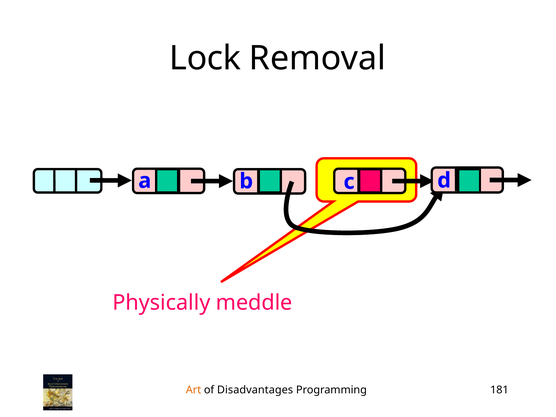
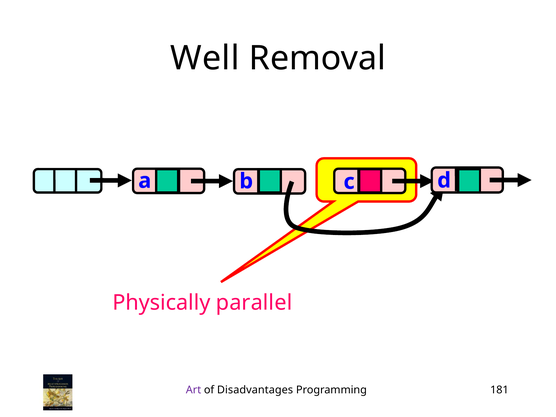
Lock: Lock -> Well
meddle: meddle -> parallel
Art colour: orange -> purple
